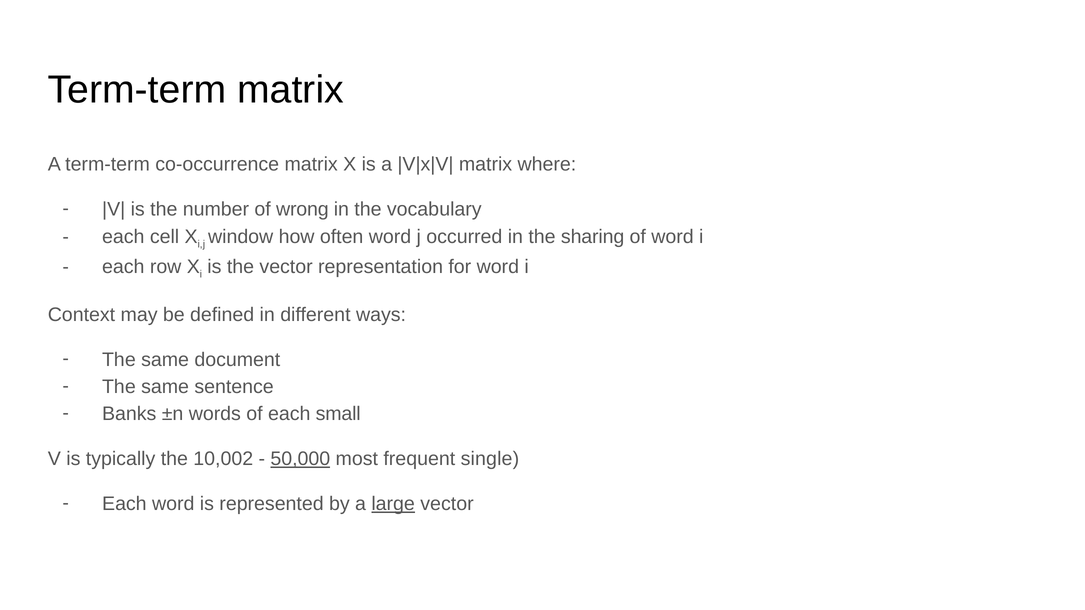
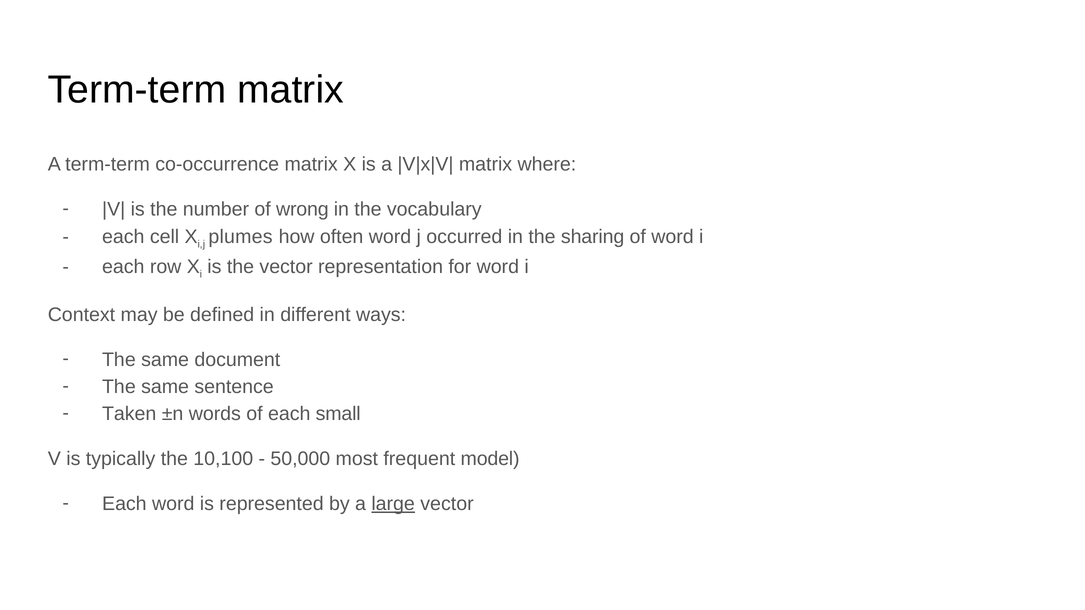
window: window -> plumes
Banks: Banks -> Taken
10,002: 10,002 -> 10,100
50,000 underline: present -> none
single: single -> model
